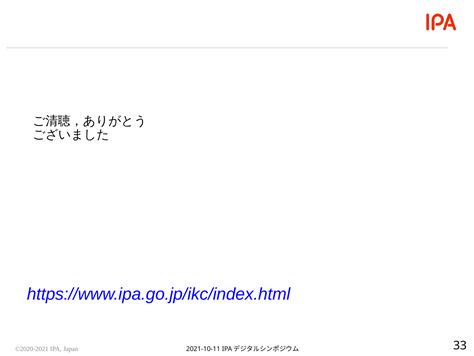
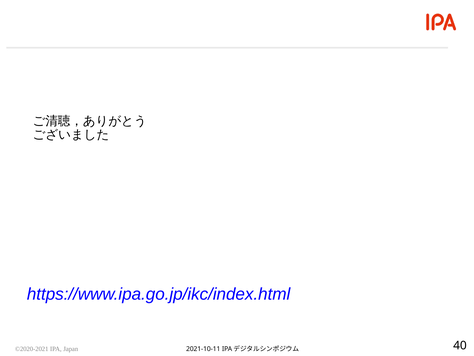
33: 33 -> 40
